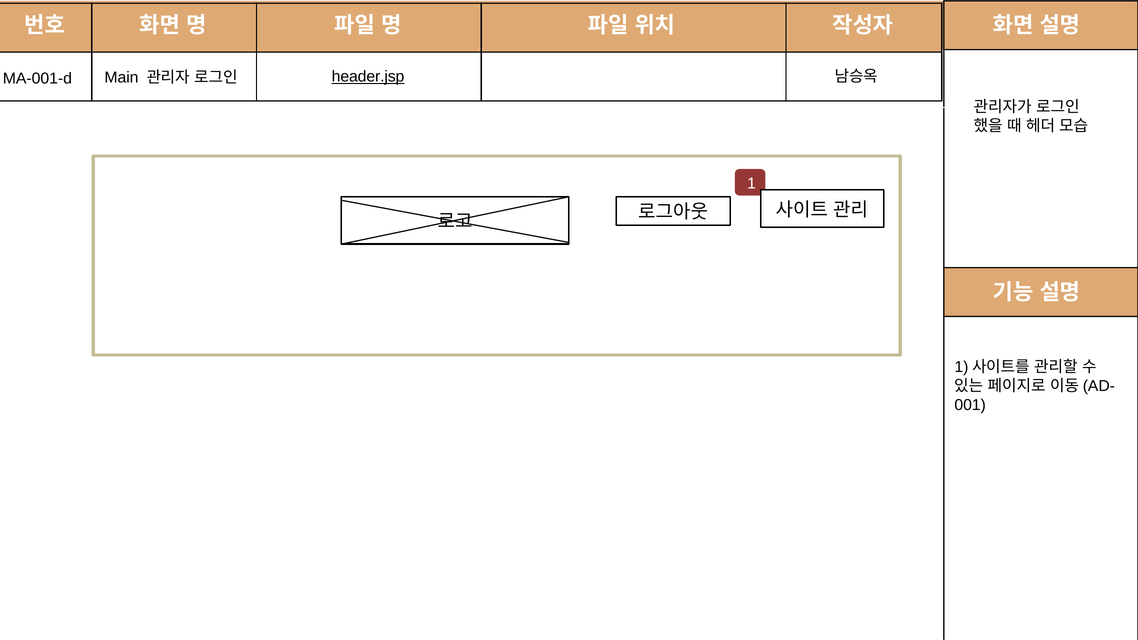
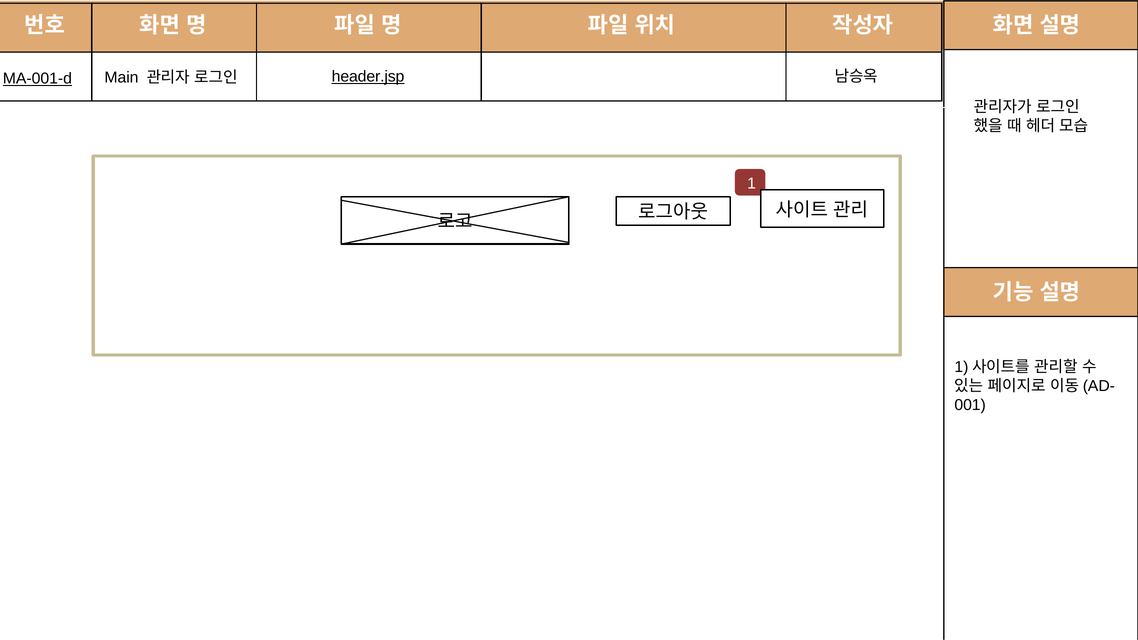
MA-001-d underline: none -> present
